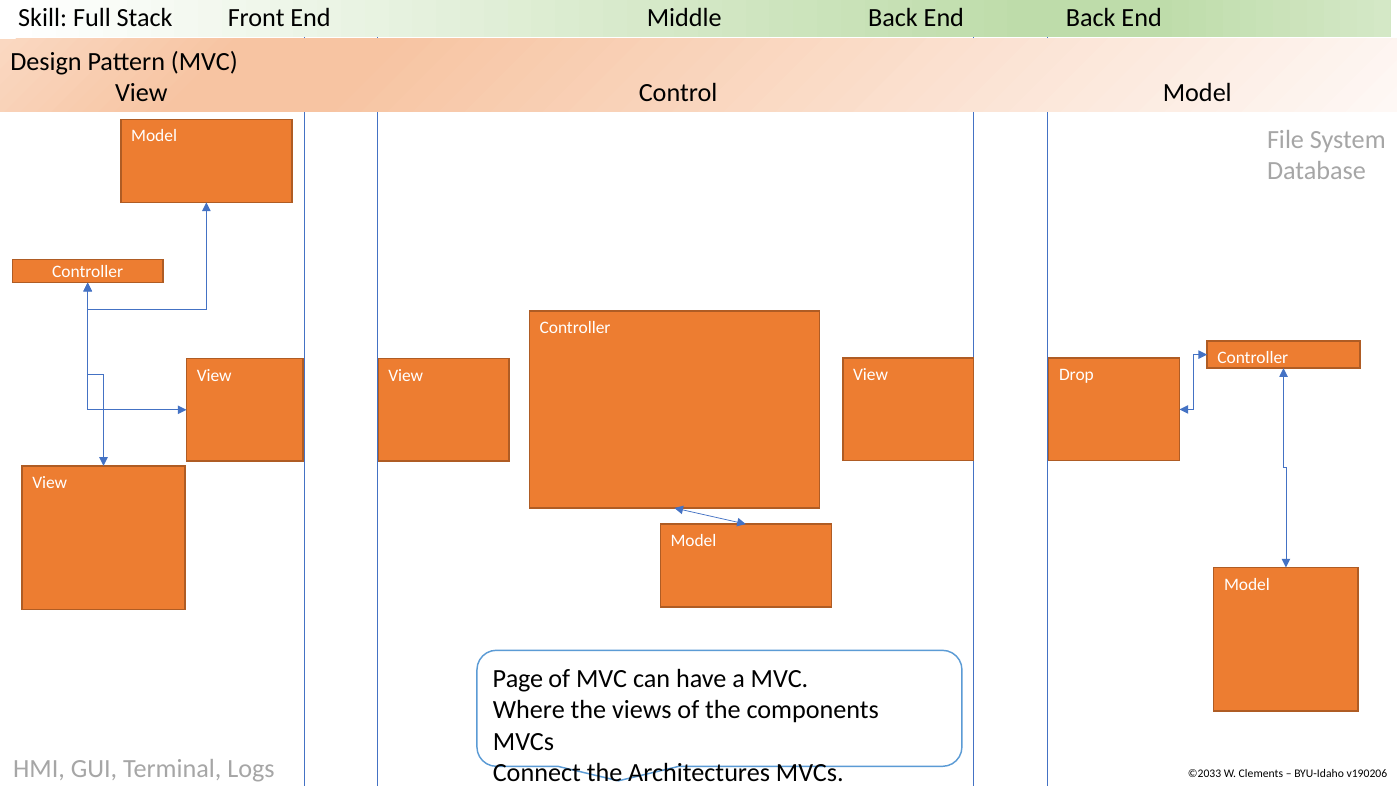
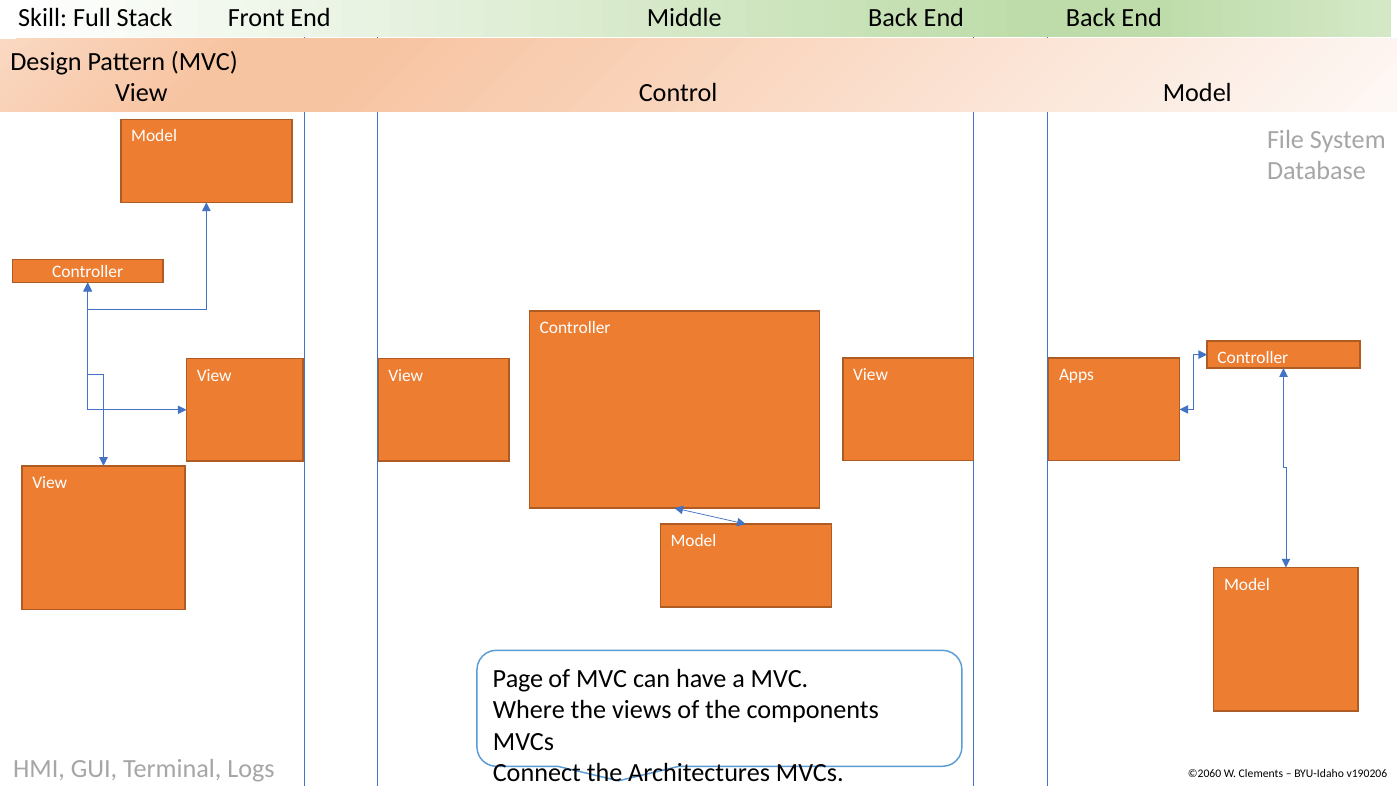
Drop: Drop -> Apps
©2033: ©2033 -> ©2060
